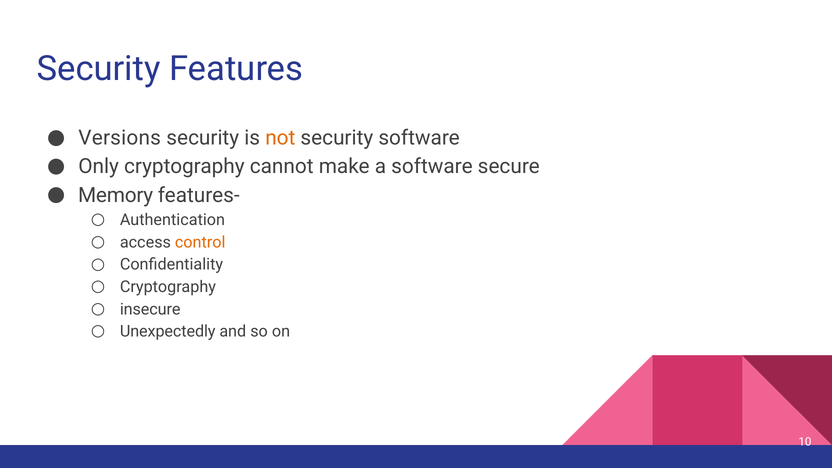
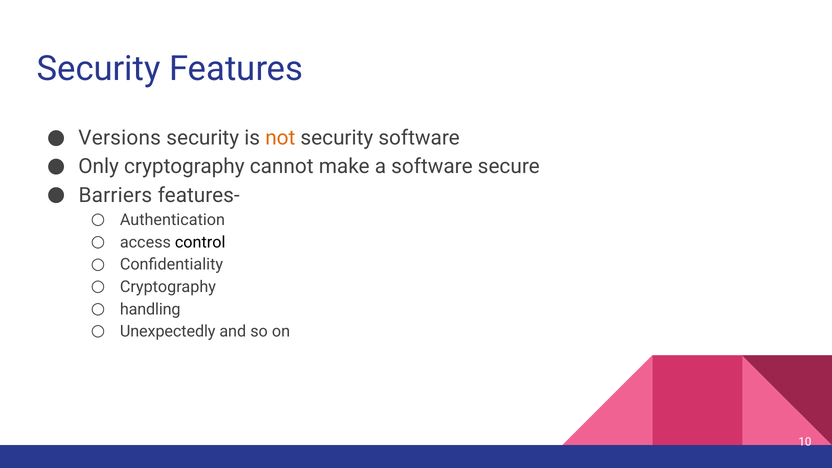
Memory: Memory -> Barriers
control colour: orange -> black
insecure: insecure -> handling
